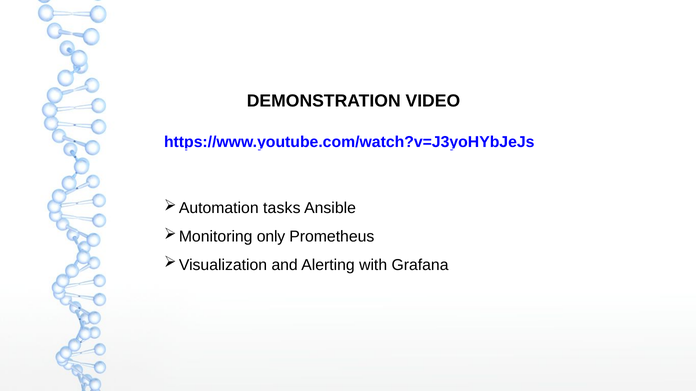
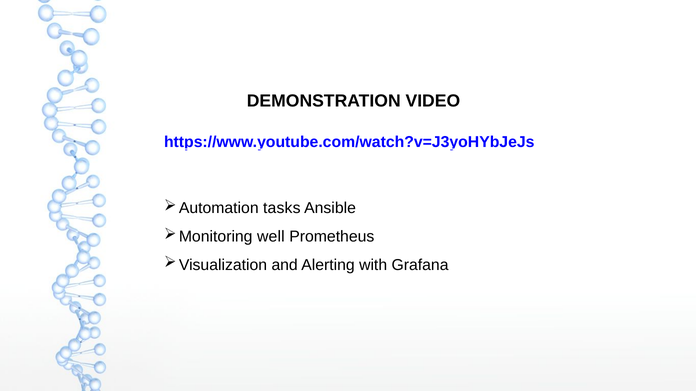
only: only -> well
